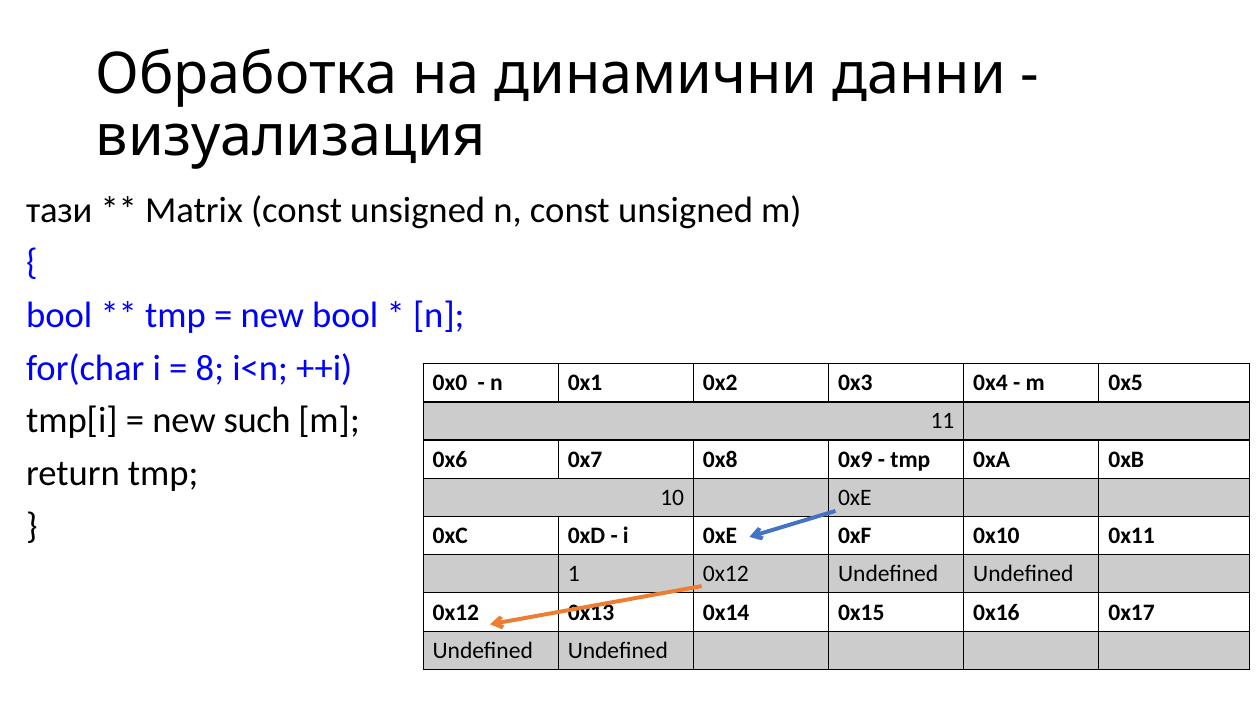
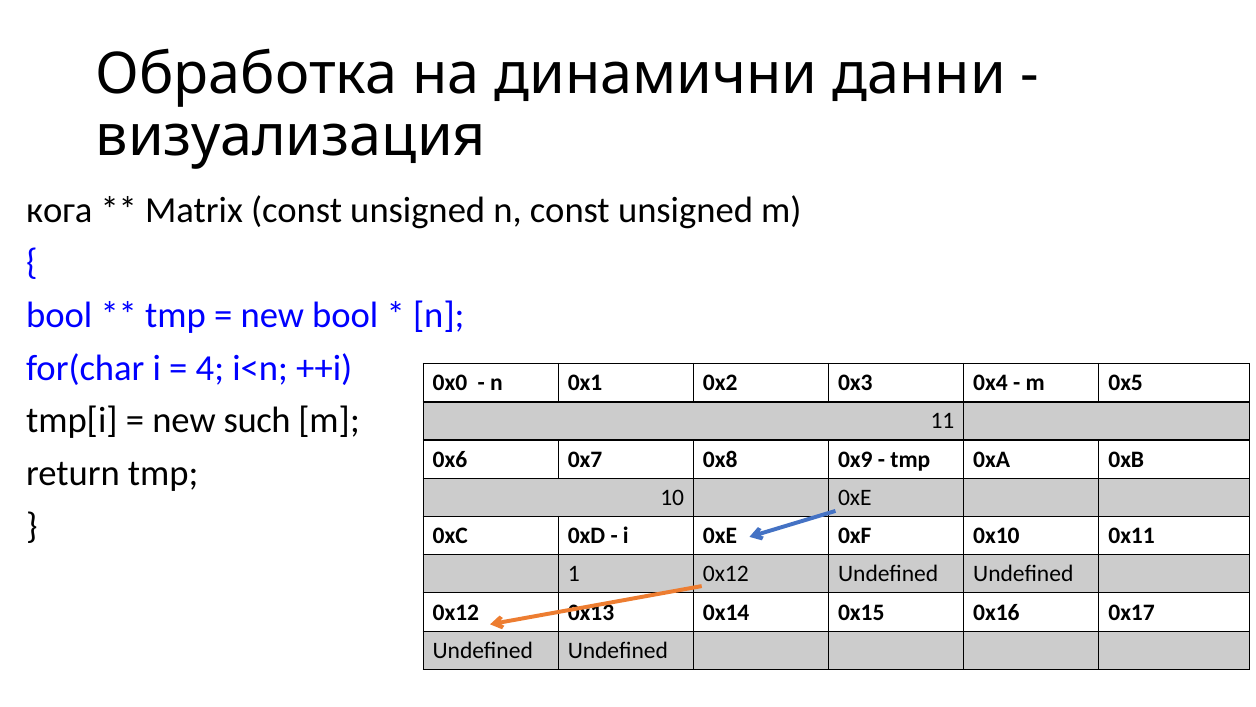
тази: тази -> кога
8: 8 -> 4
